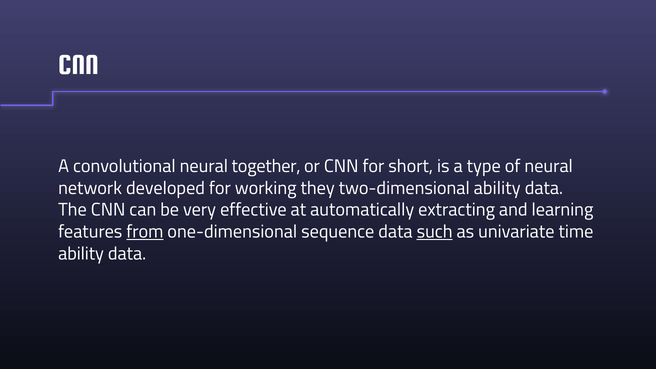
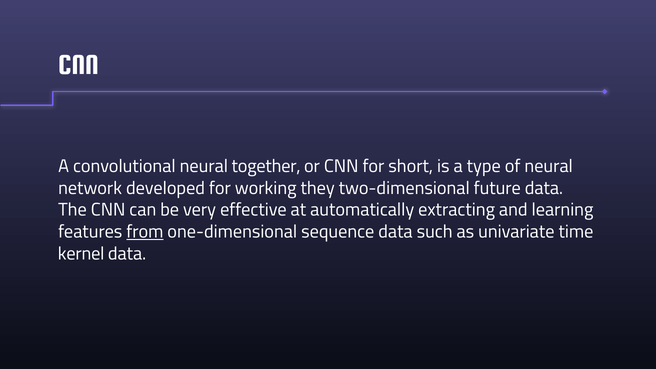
two-dimensional ability: ability -> future
such underline: present -> none
ability at (81, 254): ability -> kernel
